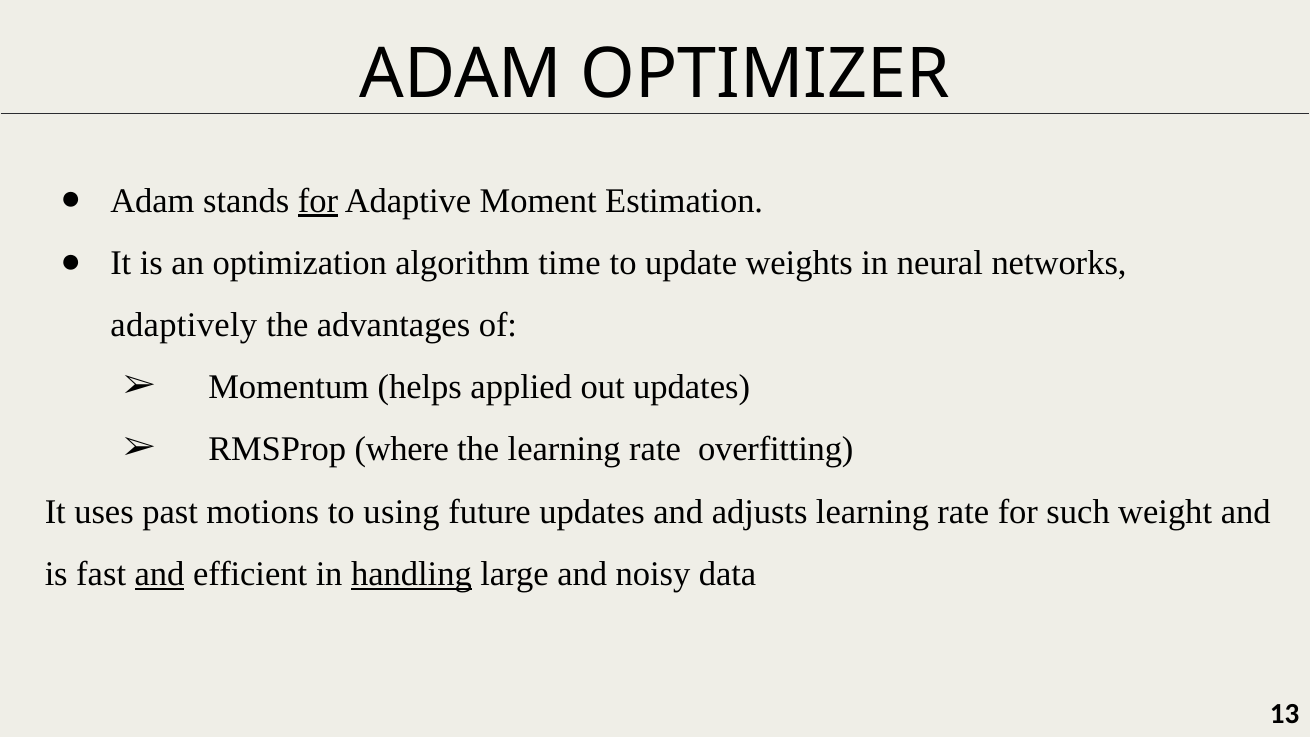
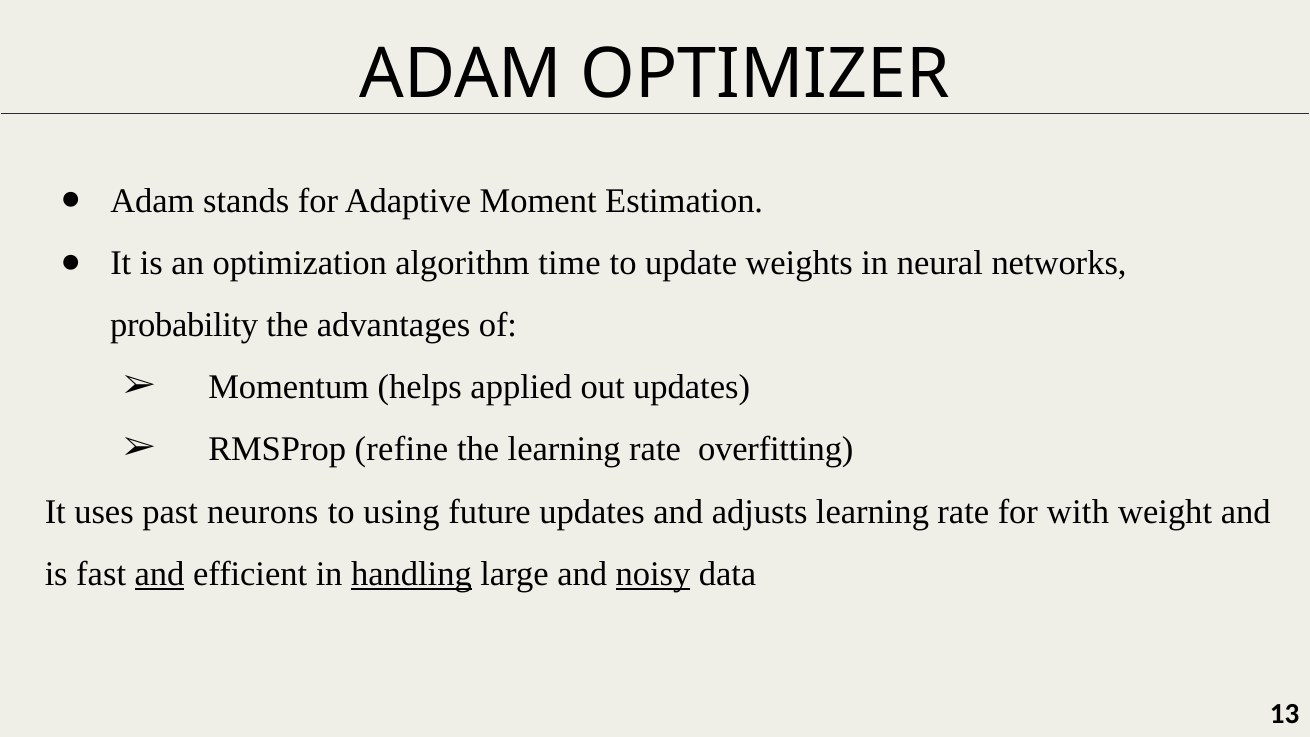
for at (318, 201) underline: present -> none
adaptively: adaptively -> probability
where: where -> refine
motions: motions -> neurons
such: such -> with
noisy underline: none -> present
